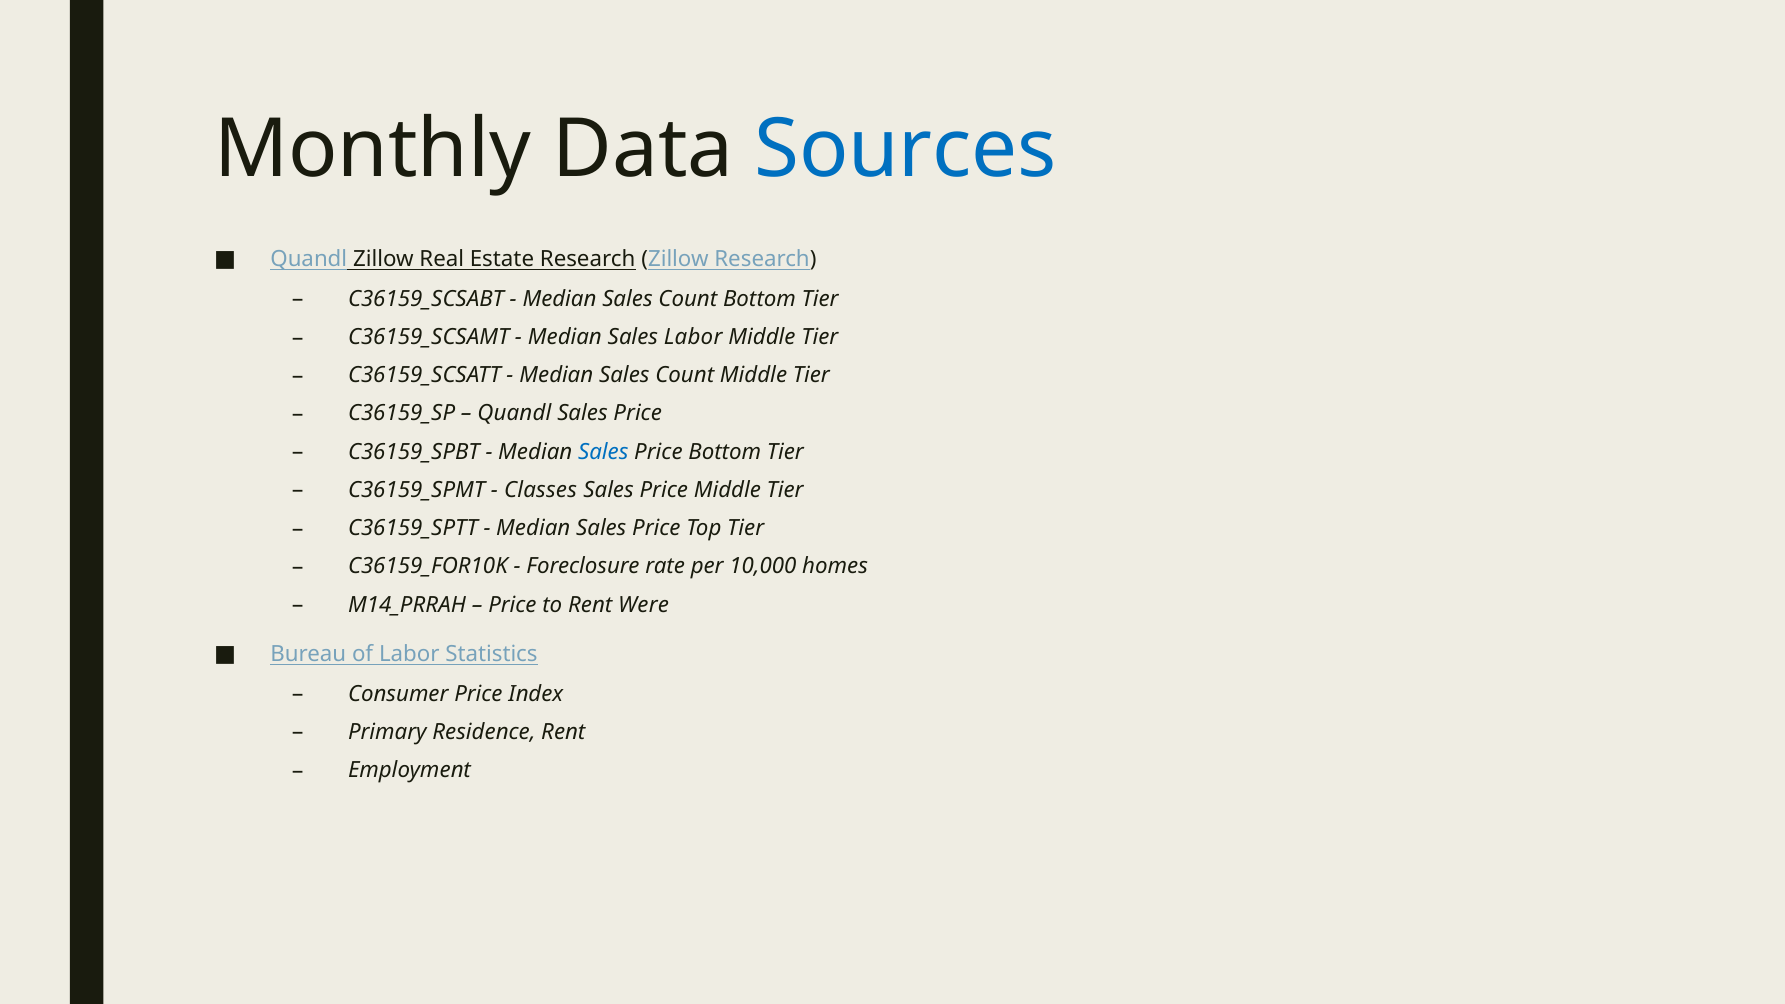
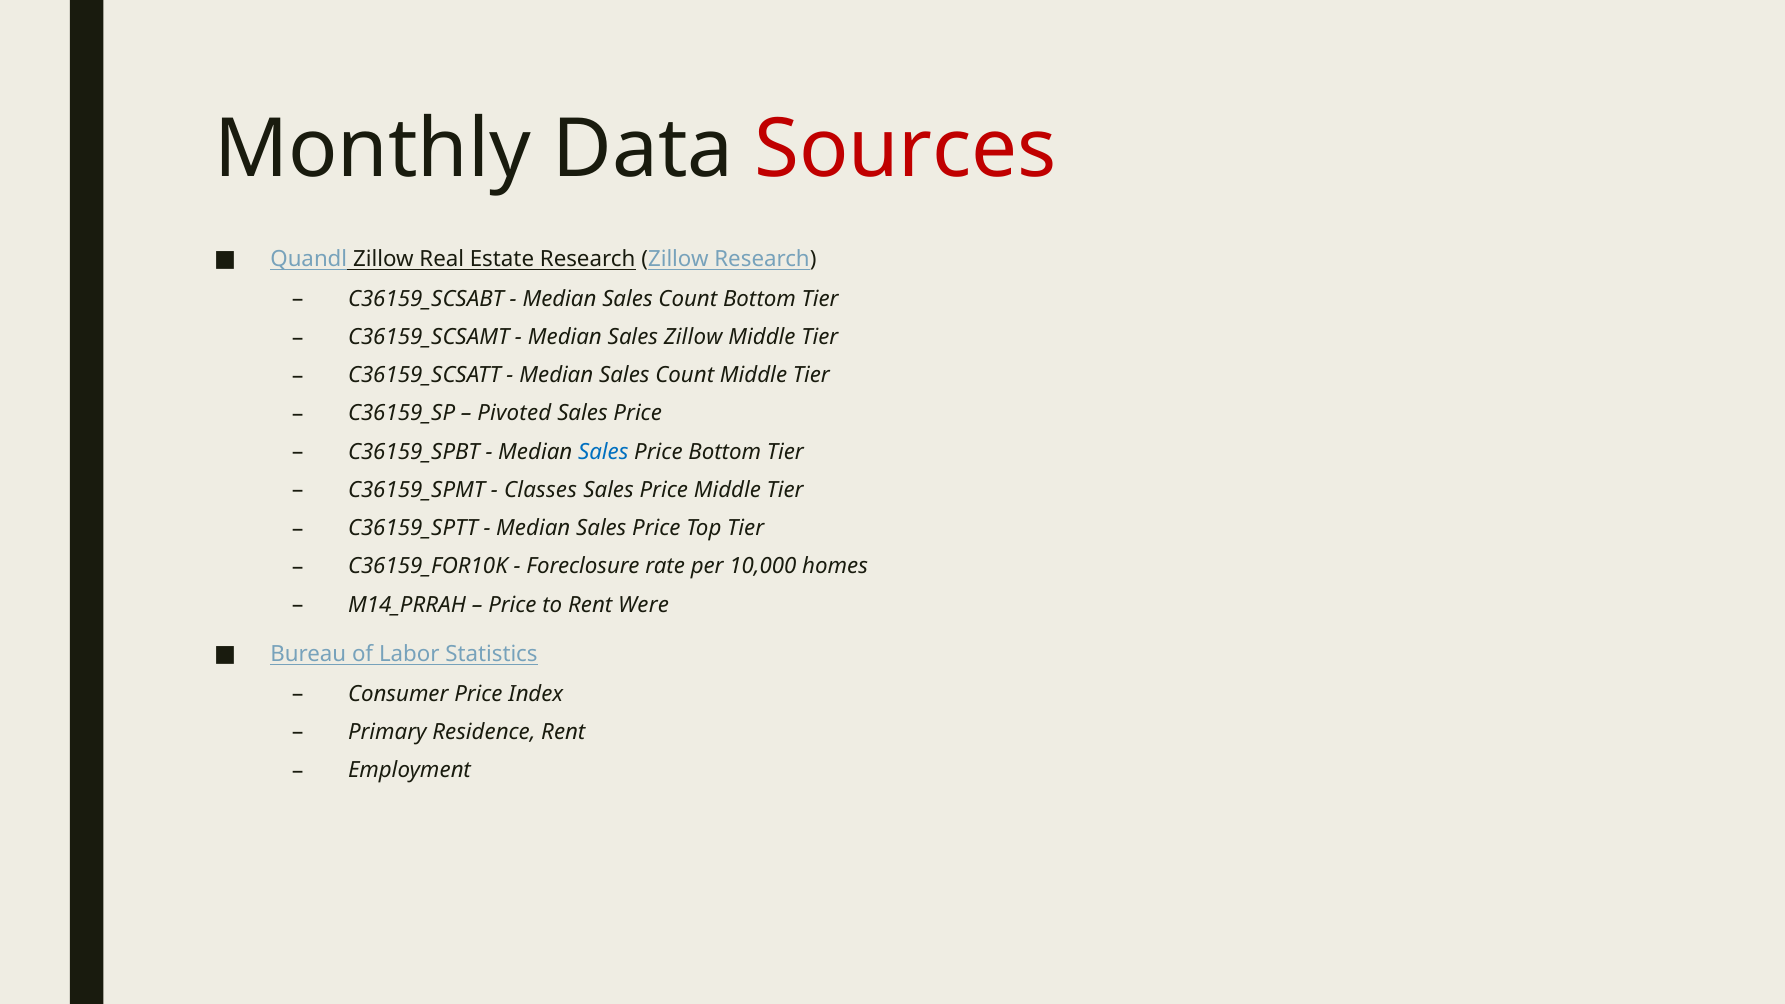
Sources colour: blue -> red
Sales Labor: Labor -> Zillow
Quandl at (514, 414): Quandl -> Pivoted
